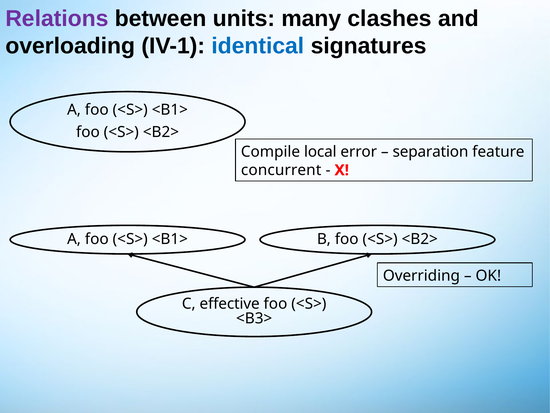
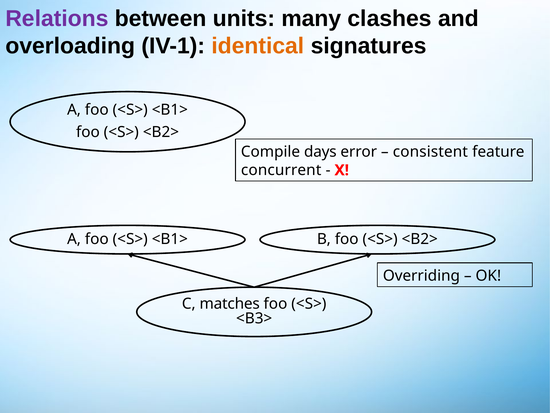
identical colour: blue -> orange
local: local -> days
separation: separation -> consistent
effective: effective -> matches
